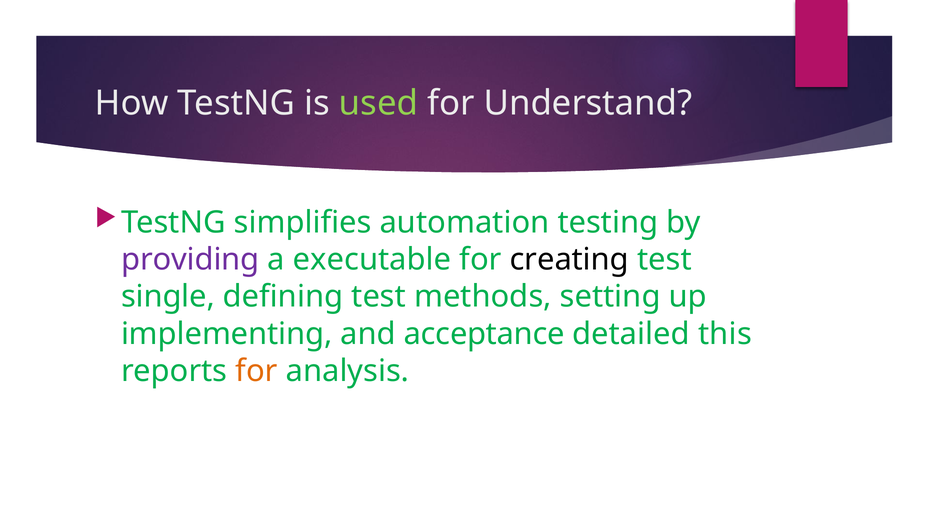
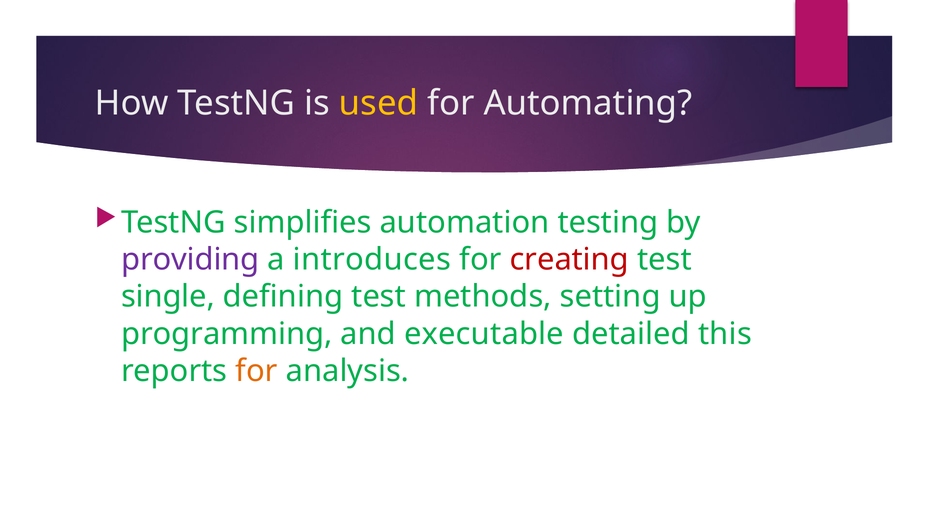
used colour: light green -> yellow
Understand: Understand -> Automating
executable: executable -> introduces
creating colour: black -> red
implementing: implementing -> programming
acceptance: acceptance -> executable
